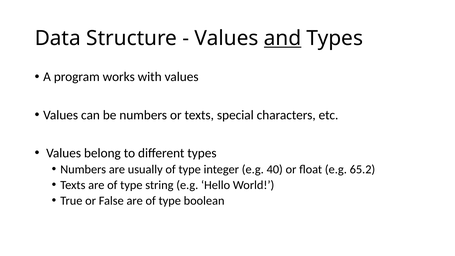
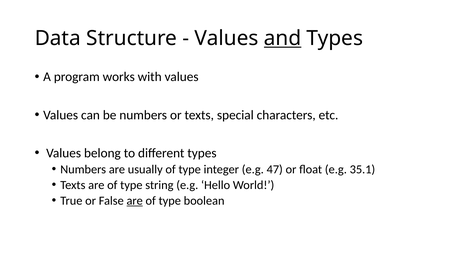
40: 40 -> 47
65.2: 65.2 -> 35.1
are at (135, 201) underline: none -> present
